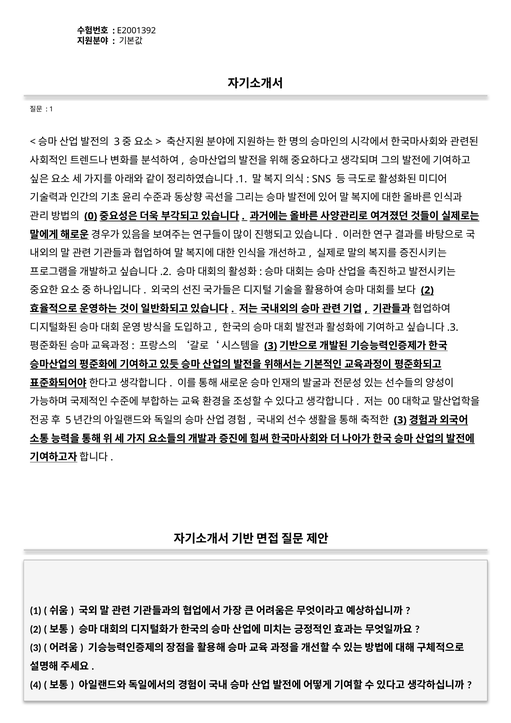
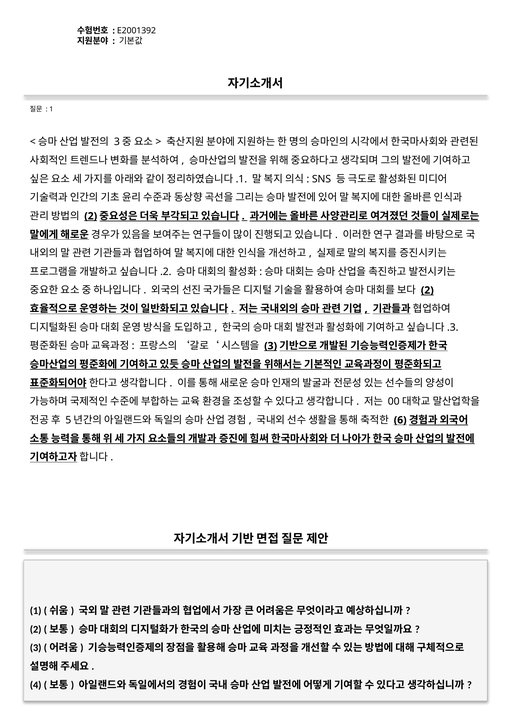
0 at (91, 216): 0 -> 2
3 at (400, 420): 3 -> 6
